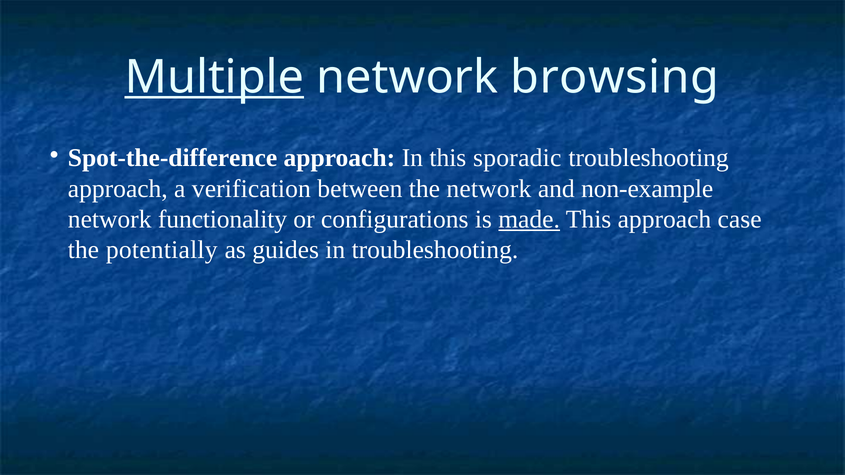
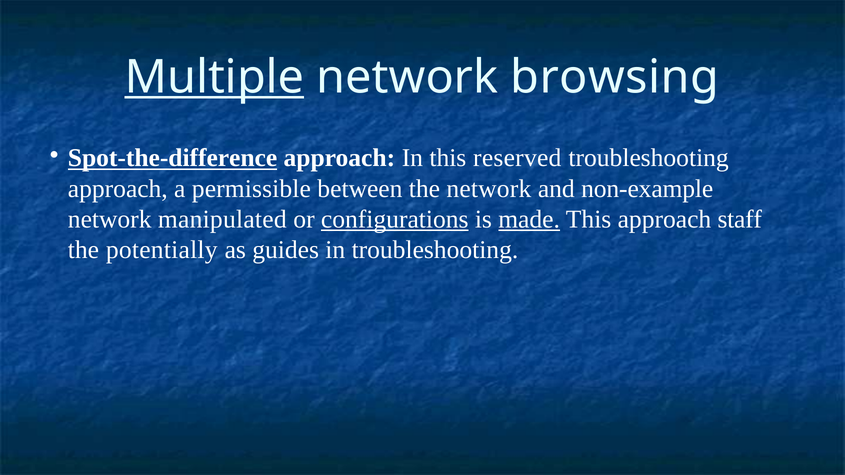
Spot-the-difference underline: none -> present
sporadic: sporadic -> reserved
verification: verification -> permissible
functionality: functionality -> manipulated
configurations underline: none -> present
case: case -> staff
